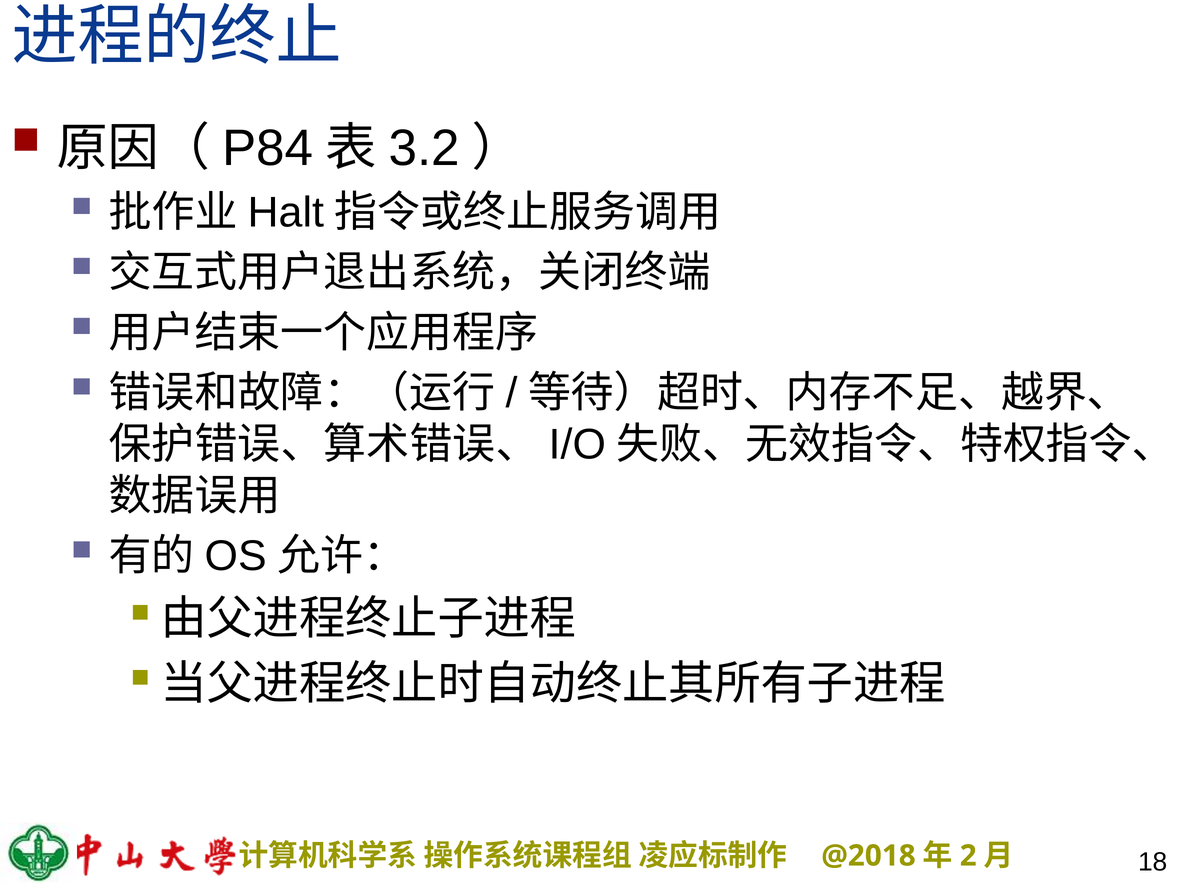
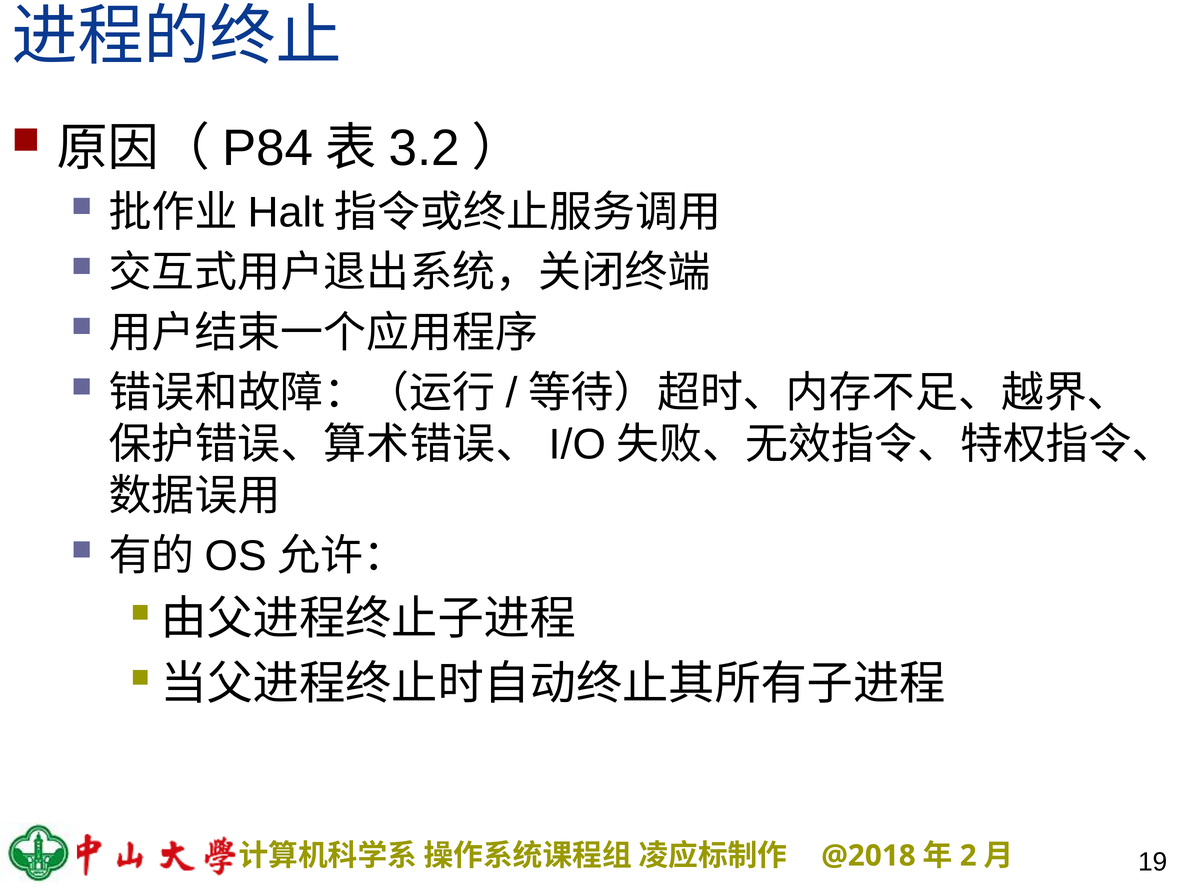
18: 18 -> 19
